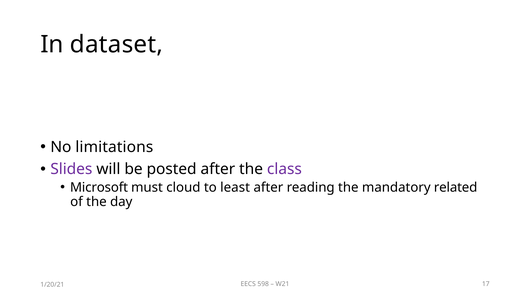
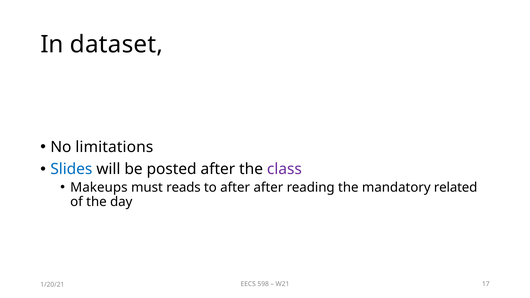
Slides colour: purple -> blue
Microsoft: Microsoft -> Makeups
cloud: cloud -> reads
to least: least -> after
